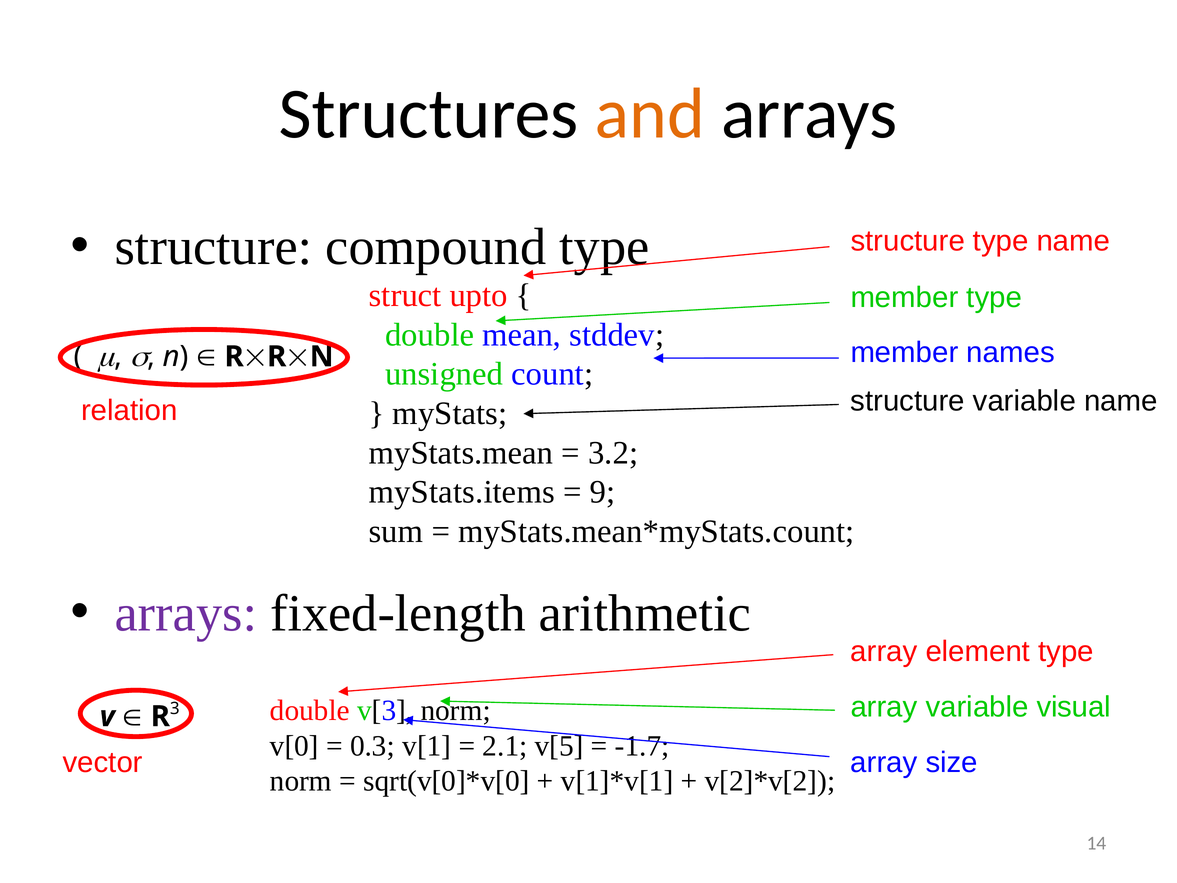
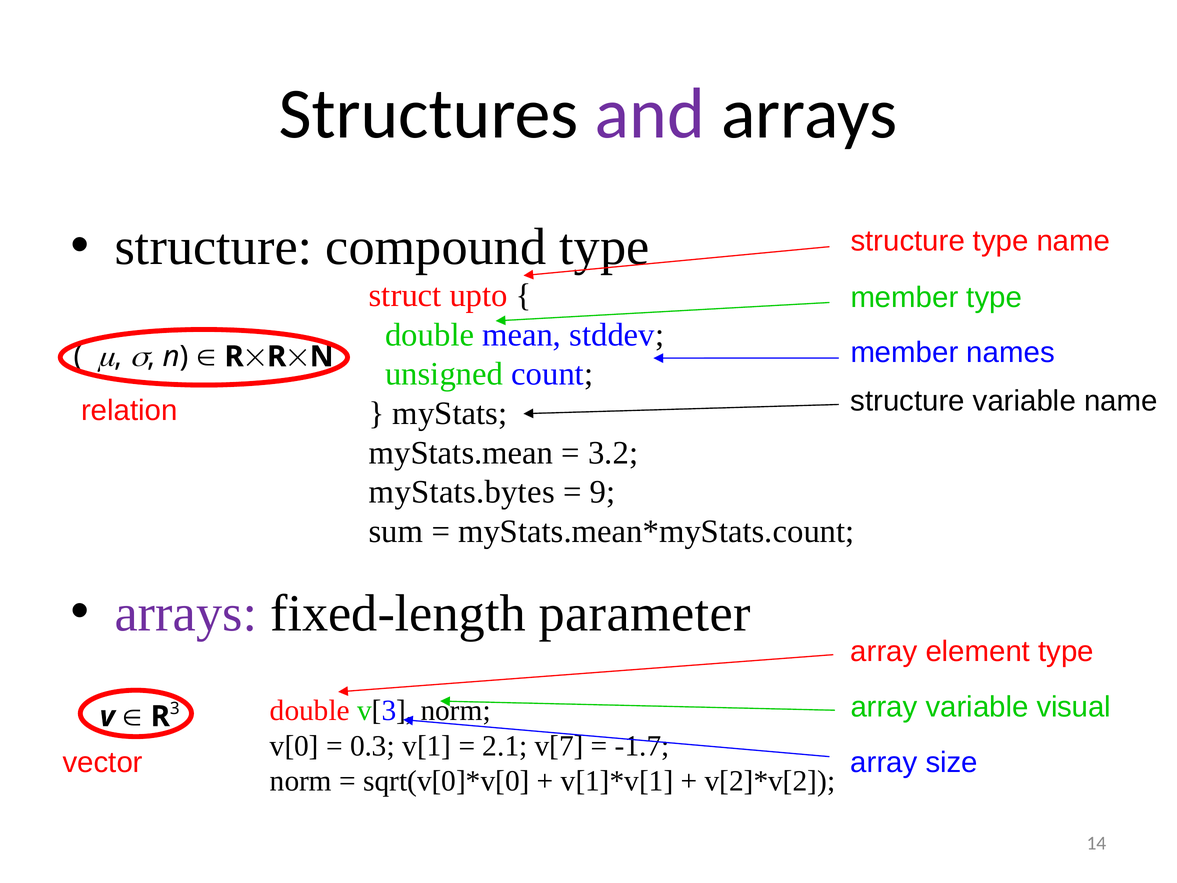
and colour: orange -> purple
myStats.items: myStats.items -> myStats.bytes
arithmetic: arithmetic -> parameter
v[5: v[5 -> v[7
